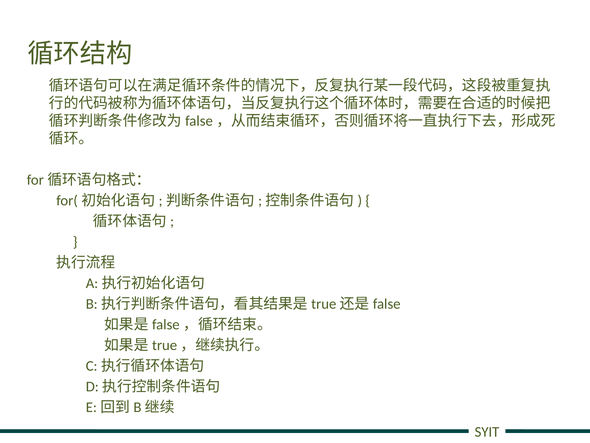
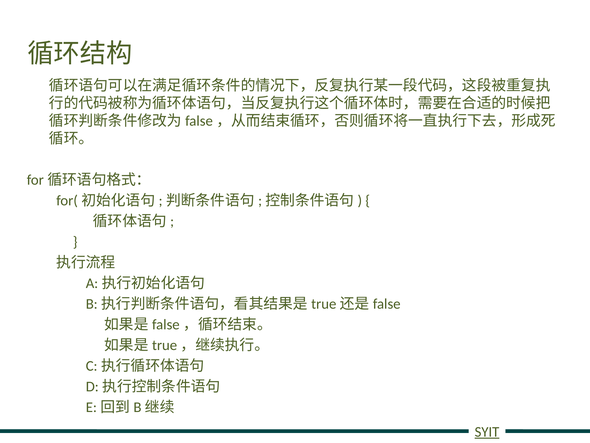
SYIT underline: none -> present
